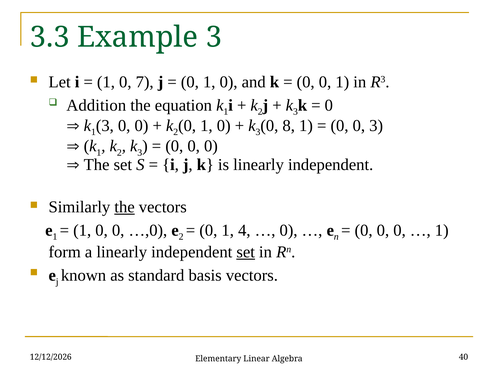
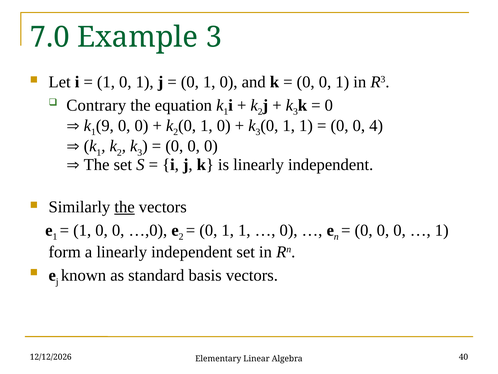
3.3: 3.3 -> 7.0
1 0 7: 7 -> 1
Addition: Addition -> Contrary
1 3: 3 -> 9
3 0 8: 8 -> 1
0 3: 3 -> 4
4 at (244, 230): 4 -> 1
set at (246, 252) underline: present -> none
